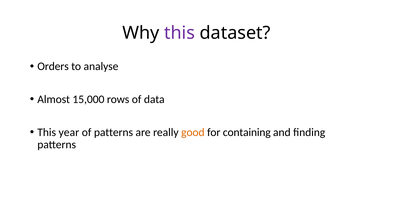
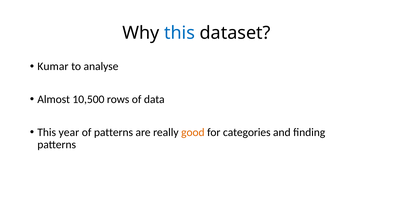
this at (179, 33) colour: purple -> blue
Orders: Orders -> Kumar
15,000: 15,000 -> 10,500
containing: containing -> categories
